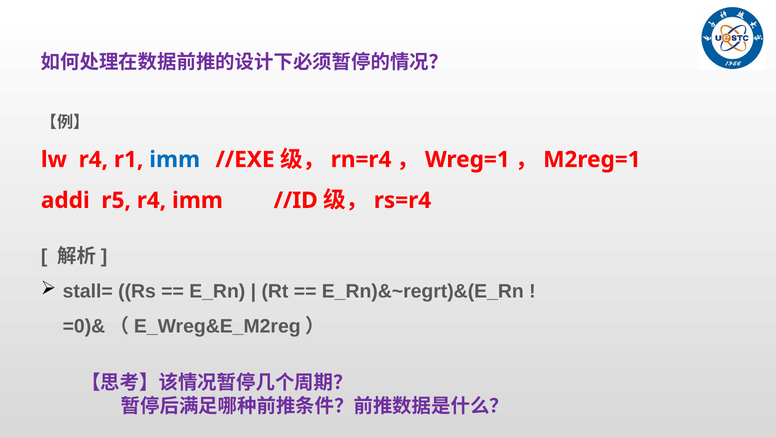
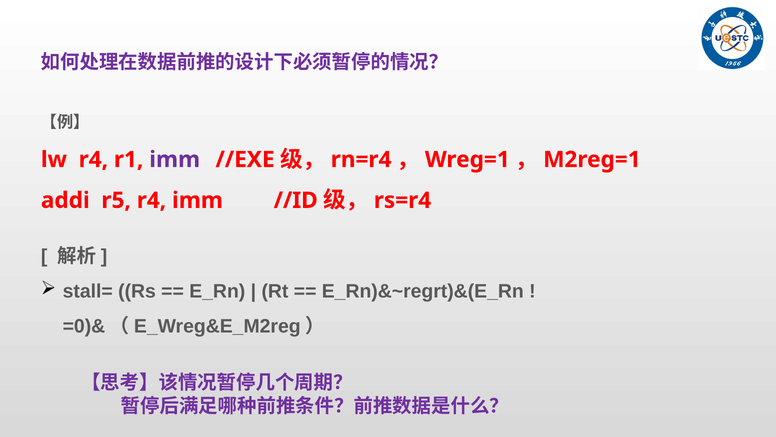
imm at (175, 159) colour: blue -> purple
